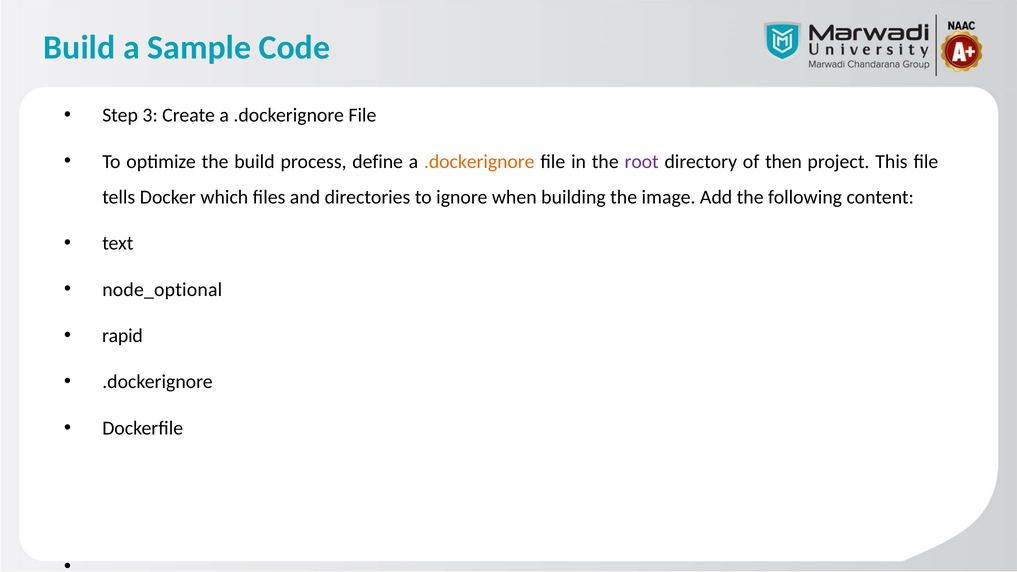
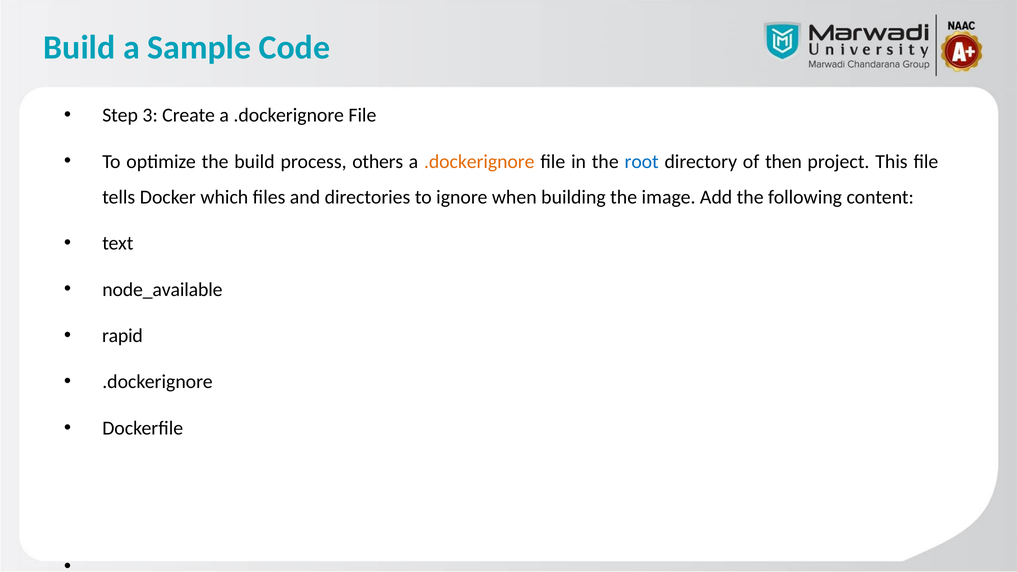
define: define -> others
root colour: purple -> blue
node_optional: node_optional -> node_available
